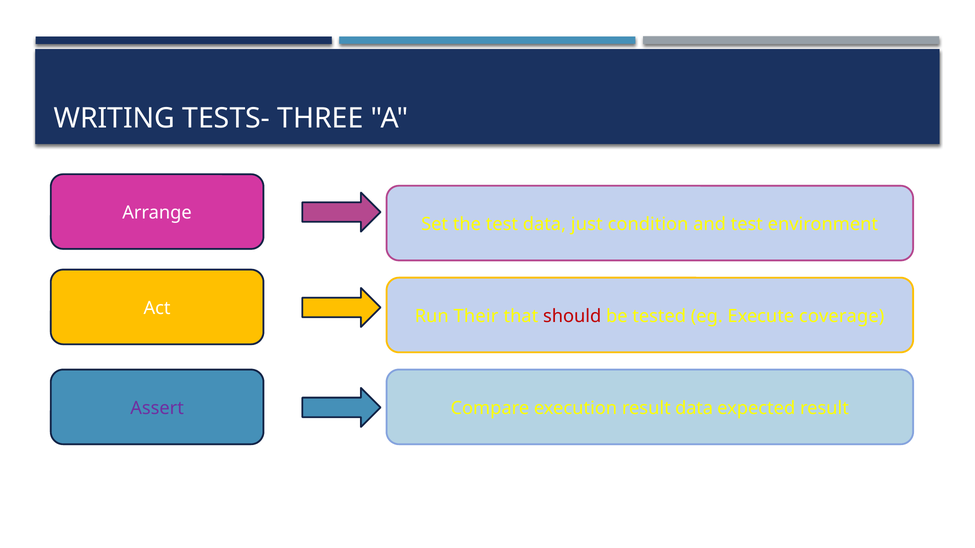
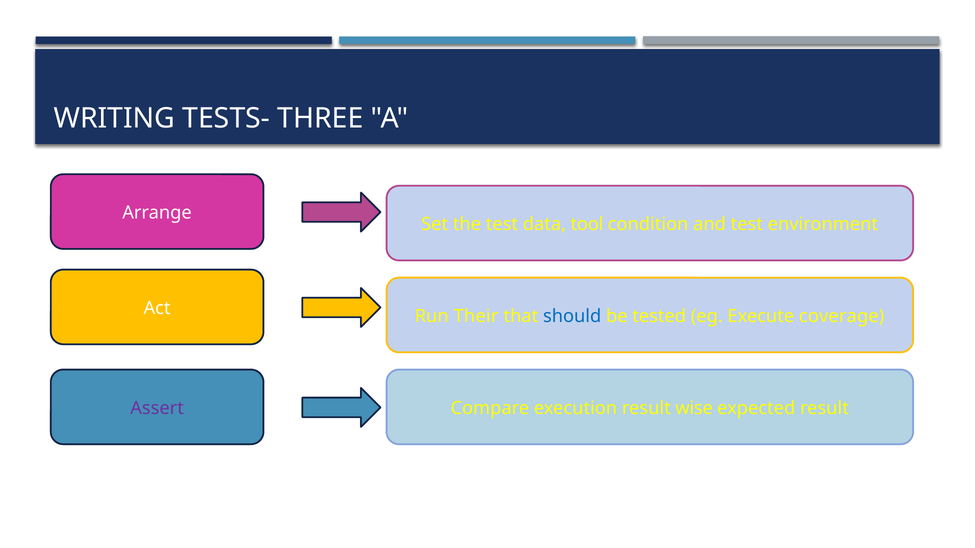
just: just -> tool
should colour: red -> blue
result data: data -> wise
